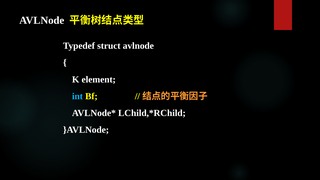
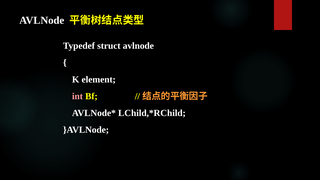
int colour: light blue -> pink
